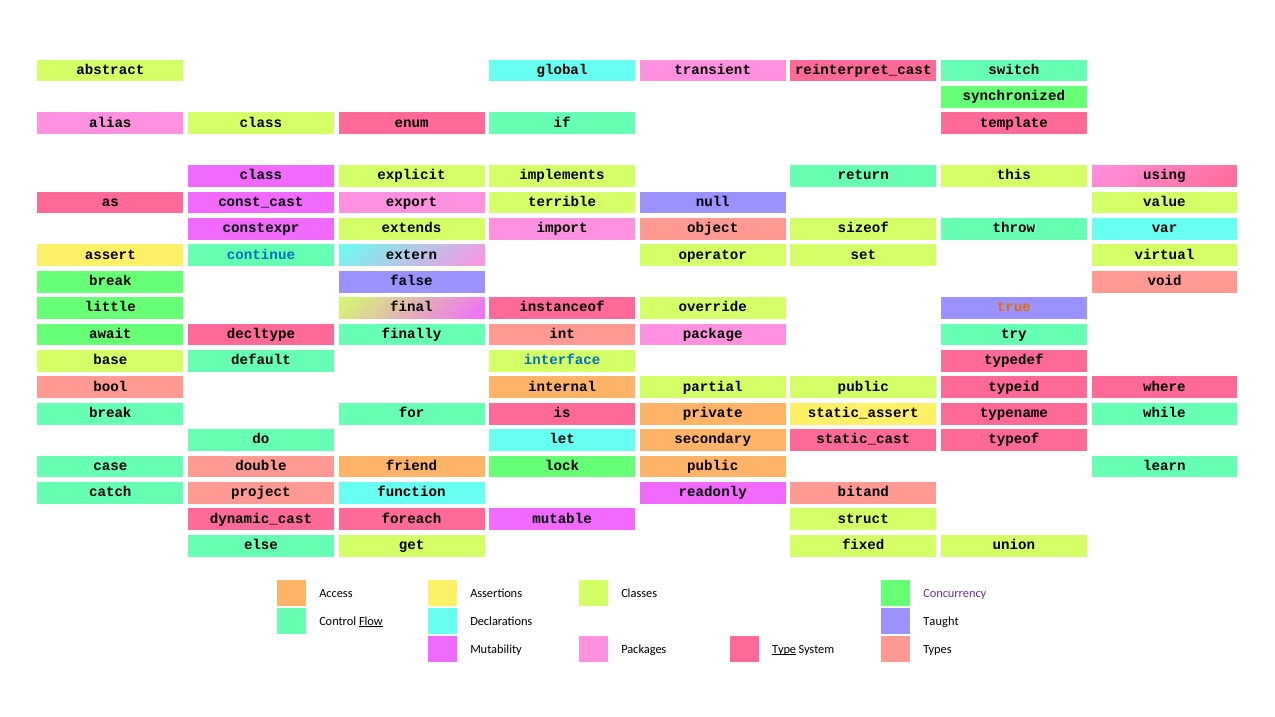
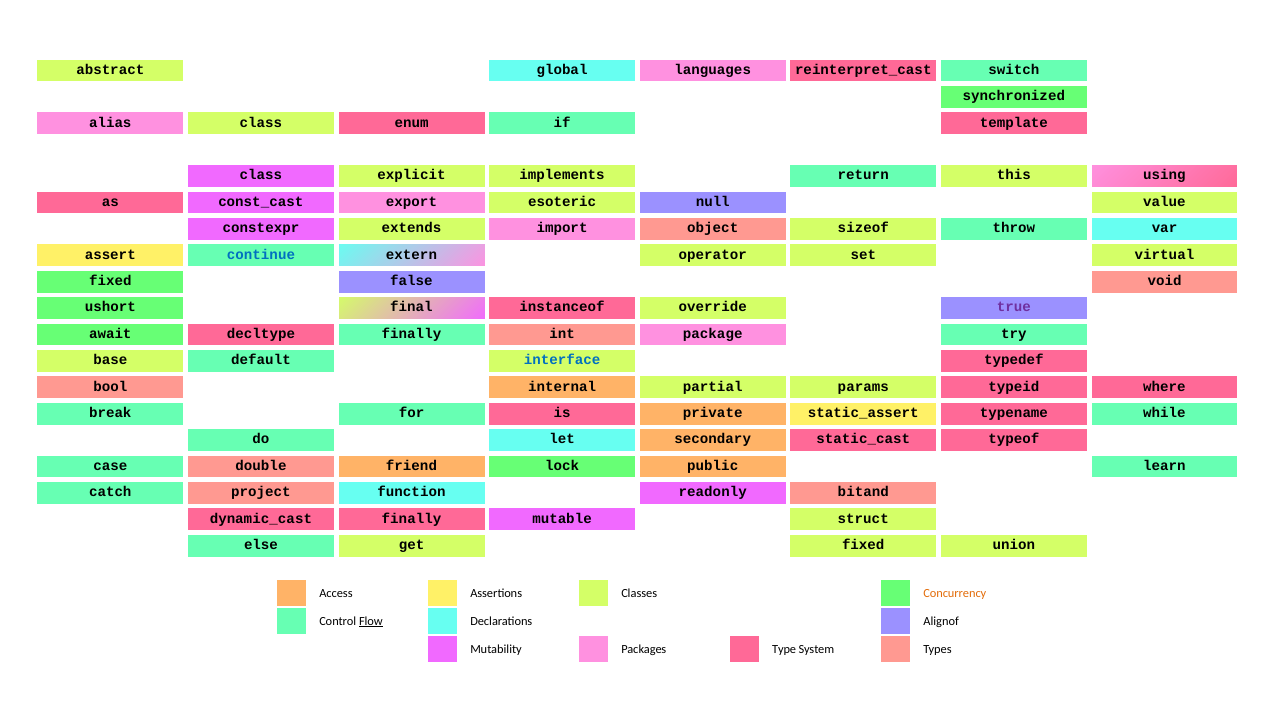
transient: transient -> languages
terrible: terrible -> esoteric
break at (110, 281): break -> fixed
little: little -> ushort
true colour: orange -> purple
partial public: public -> params
foreach at (412, 519): foreach -> finally
Concurrency colour: purple -> orange
Taught: Taught -> Alignof
Type underline: present -> none
